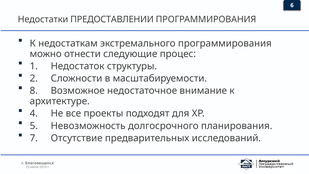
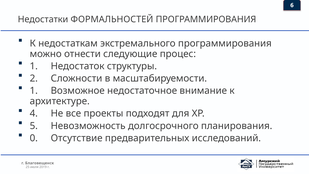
ПРЕДОСТАВЛЕНИИ: ПРЕДОСТАВЛЕНИИ -> ФОРМАЛЬНОСТЕЙ
8 at (34, 91): 8 -> 1
7: 7 -> 0
